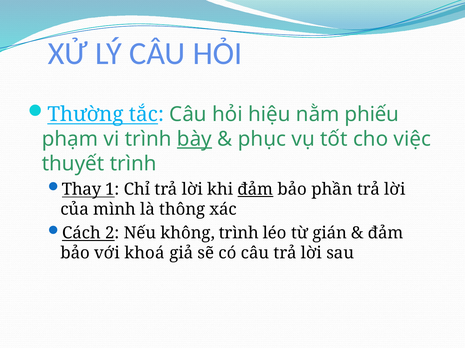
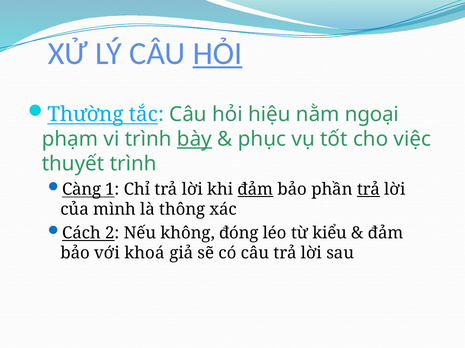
HỎI at (217, 54) underline: none -> present
phiếu: phiếu -> ngoại
Thay: Thay -> Càng
trả at (369, 190) underline: none -> present
không trình: trình -> đóng
gián: gián -> kiểu
